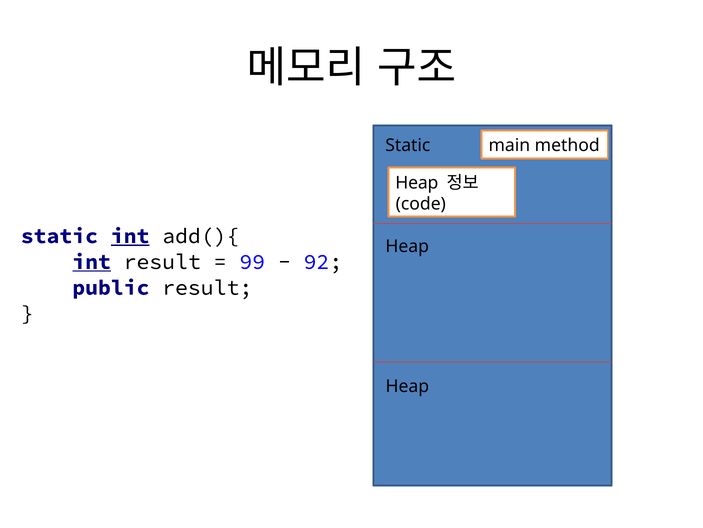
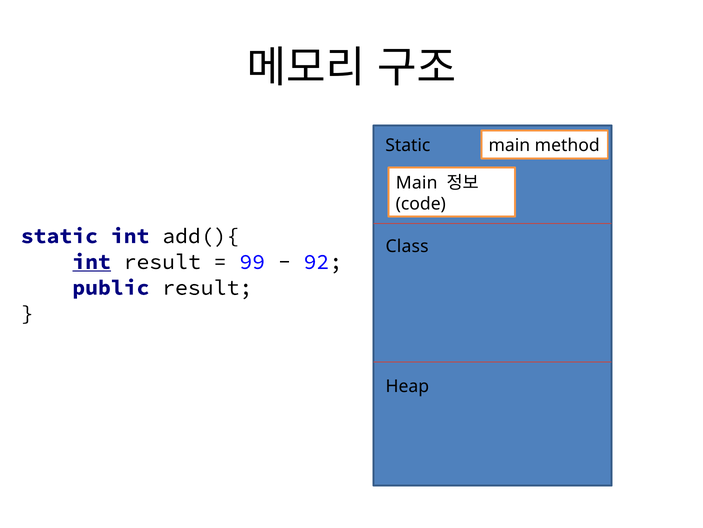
Heap at (417, 183): Heap -> Main
int at (130, 236) underline: present -> none
Heap at (407, 246): Heap -> Class
